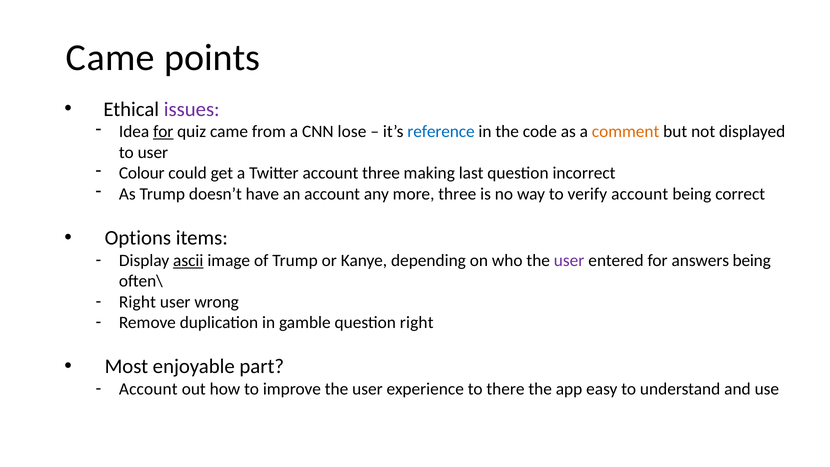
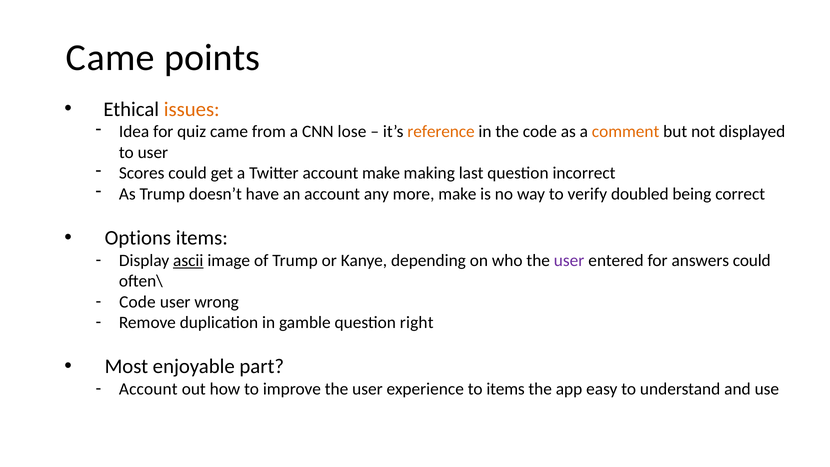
issues colour: purple -> orange
for at (163, 132) underline: present -> none
reference colour: blue -> orange
Colour: Colour -> Scores
account three: three -> make
more three: three -> make
verify account: account -> doubled
answers being: being -> could
Right at (137, 302): Right -> Code
to there: there -> items
